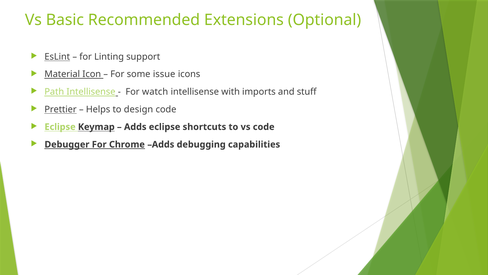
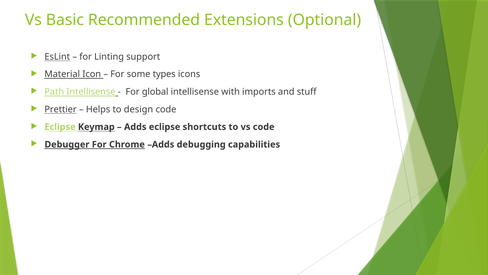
issue: issue -> types
watch: watch -> global
